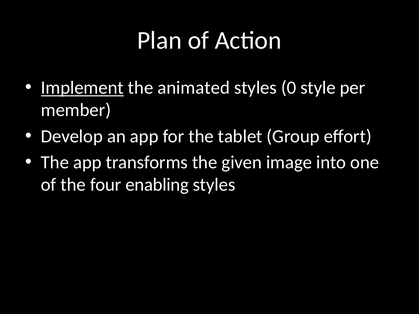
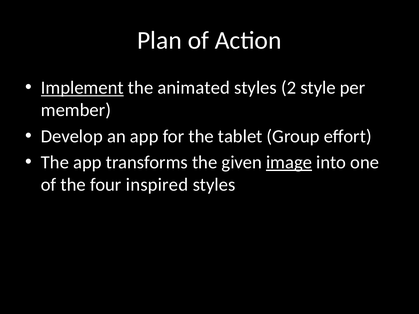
0: 0 -> 2
image underline: none -> present
enabling: enabling -> inspired
